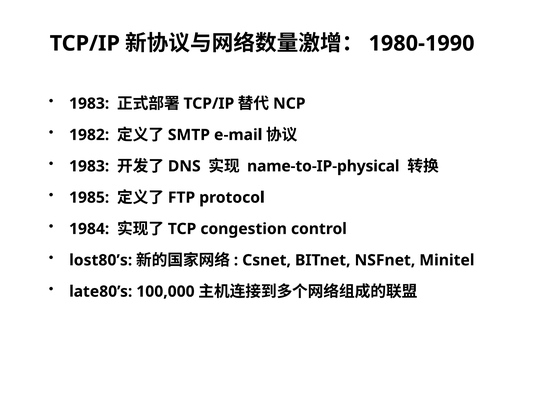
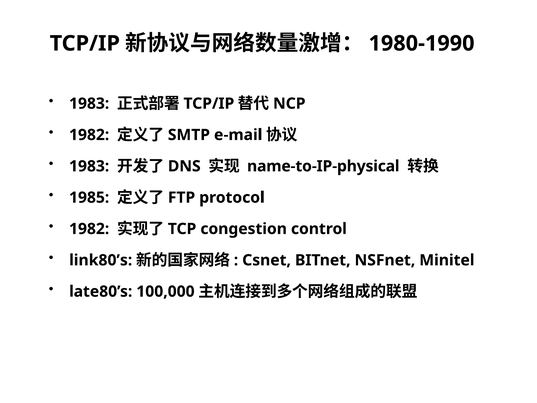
1984 at (89, 229): 1984 -> 1982
lost80’s: lost80’s -> link80’s
